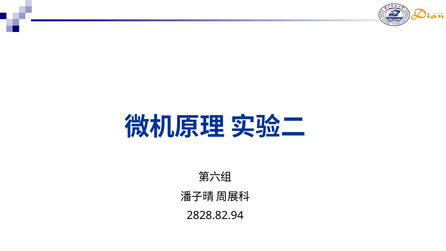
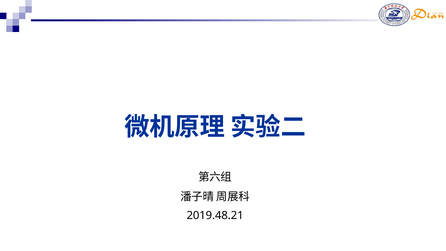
2828.82.94: 2828.82.94 -> 2019.48.21
